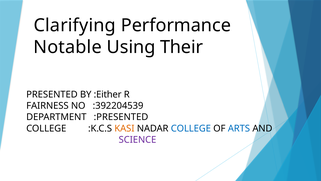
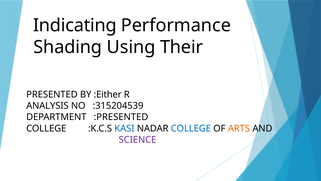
Clarifying: Clarifying -> Indicating
Notable: Notable -> Shading
FAIRNESS: FAIRNESS -> ANALYSIS
:392204539: :392204539 -> :315204539
KASI colour: orange -> blue
ARTS colour: blue -> orange
